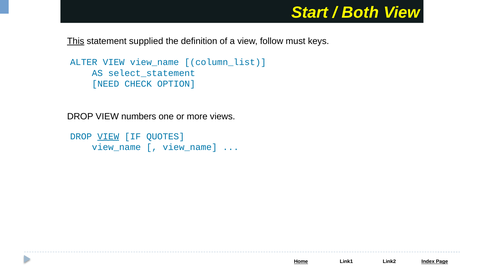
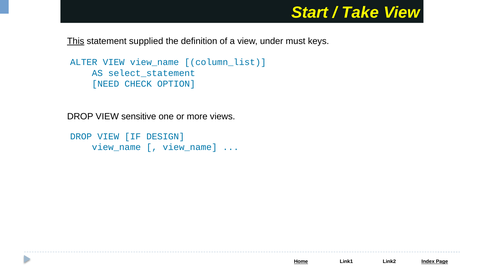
Both: Both -> Take
follow: follow -> under
numbers: numbers -> sensitive
VIEW at (108, 136) underline: present -> none
QUOTES: QUOTES -> DESIGN
